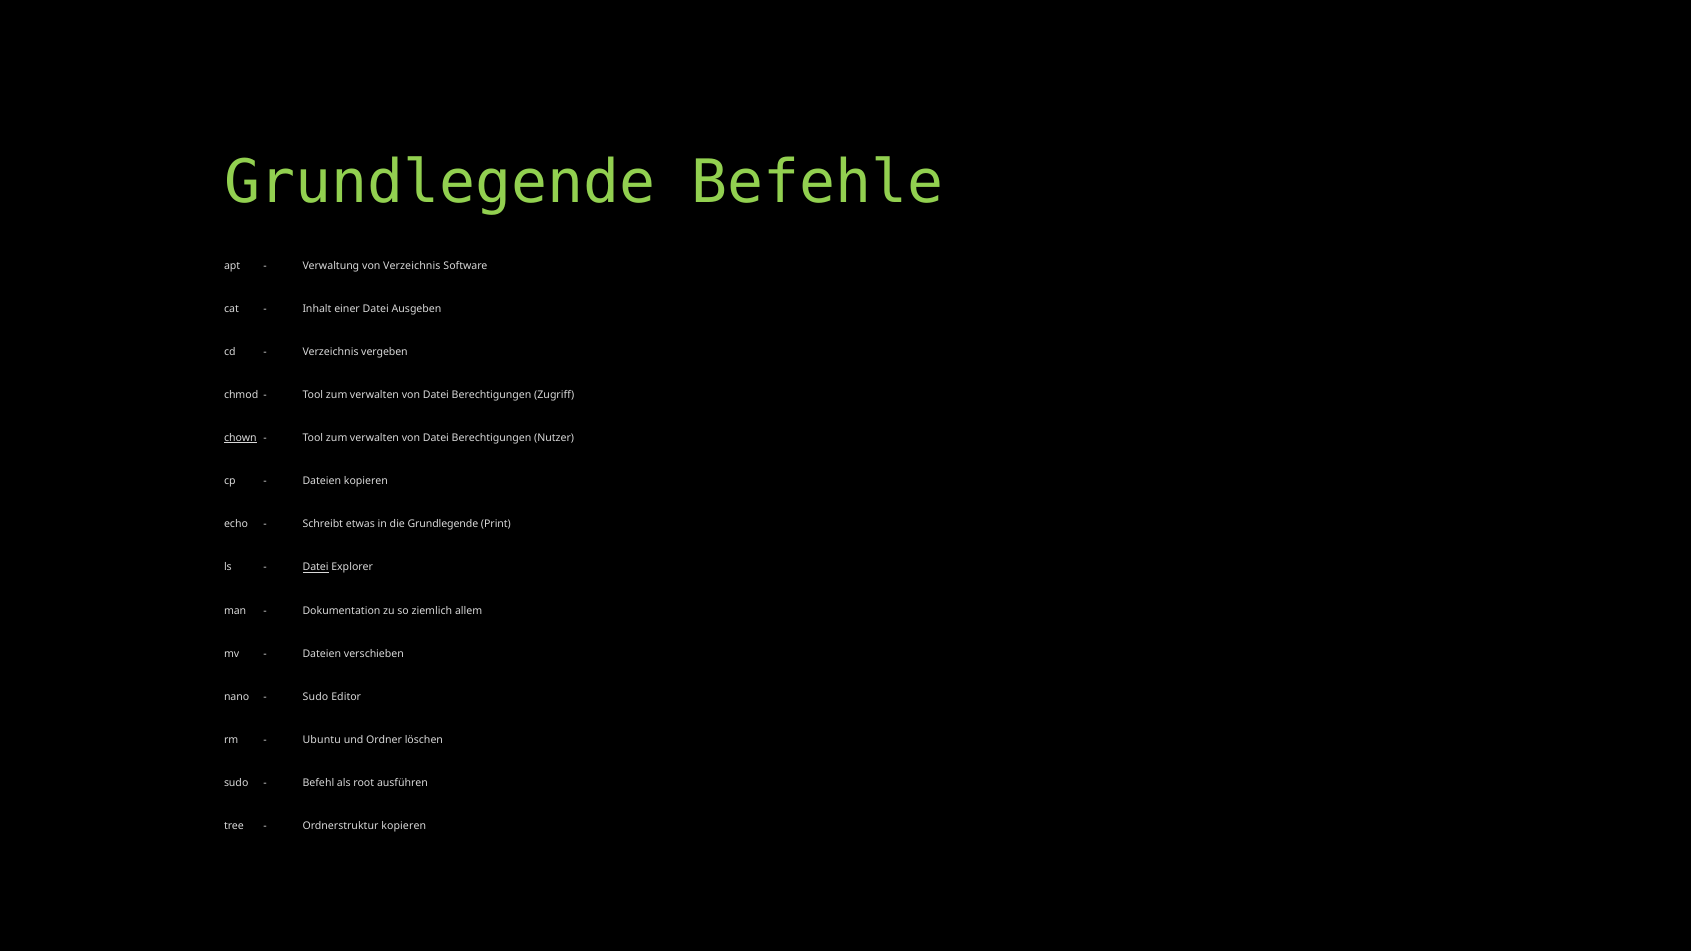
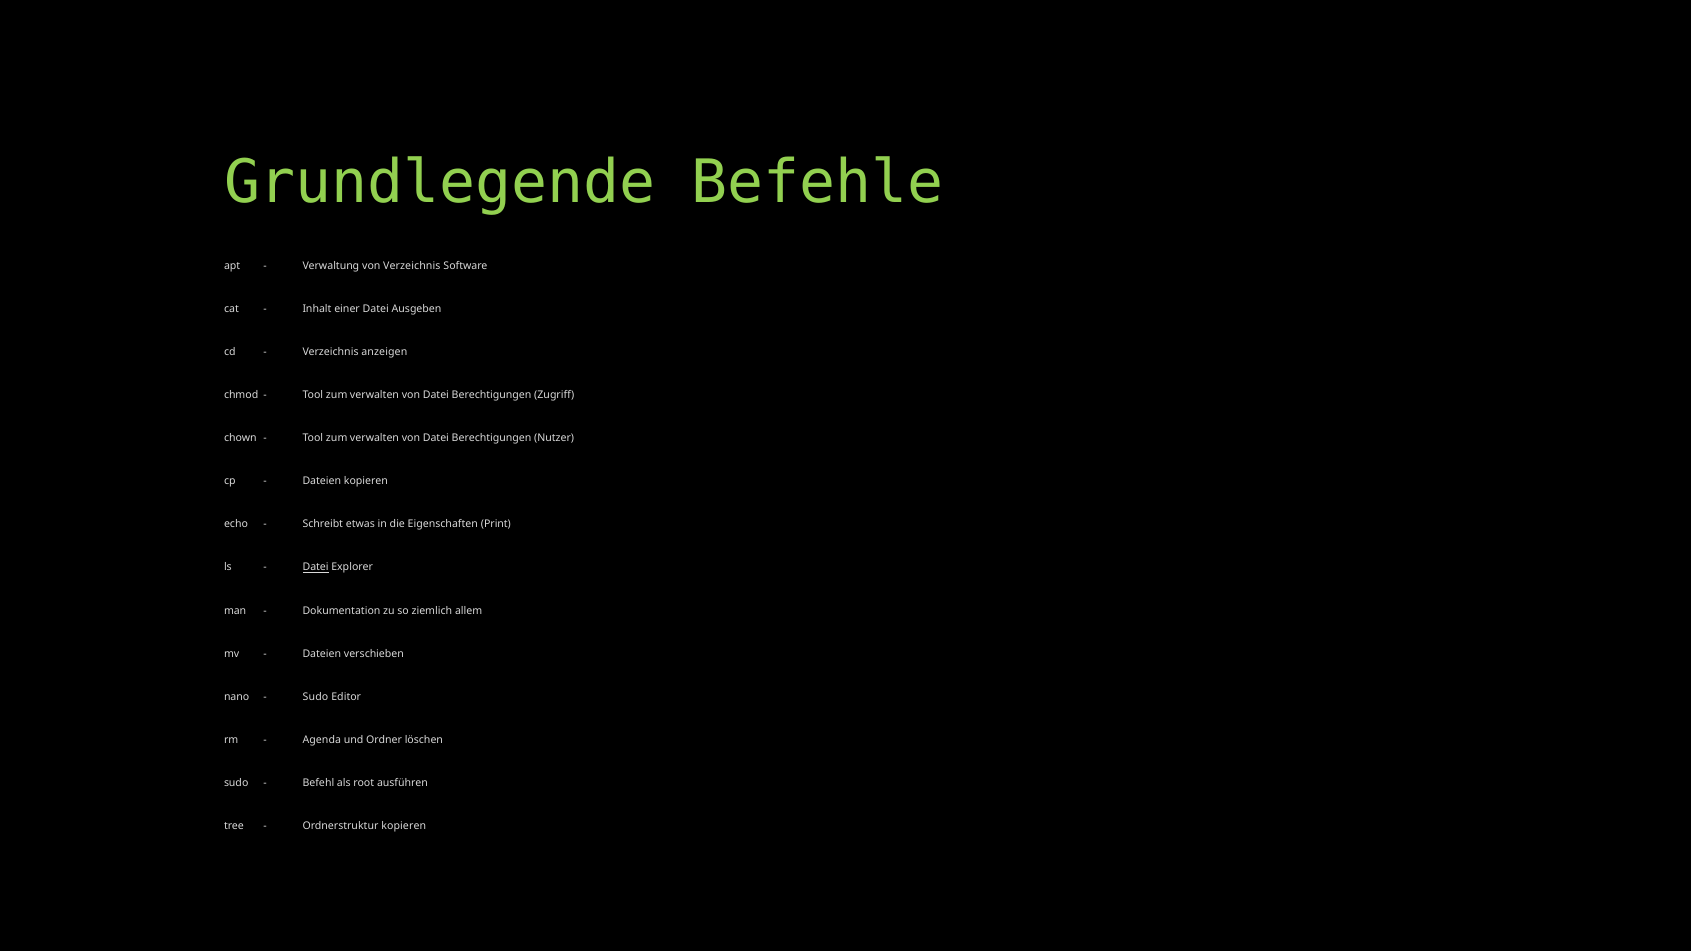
vergeben: vergeben -> anzeigen
chown underline: present -> none
die Grundlegende: Grundlegende -> Eigenschaften
Ubuntu: Ubuntu -> Agenda
